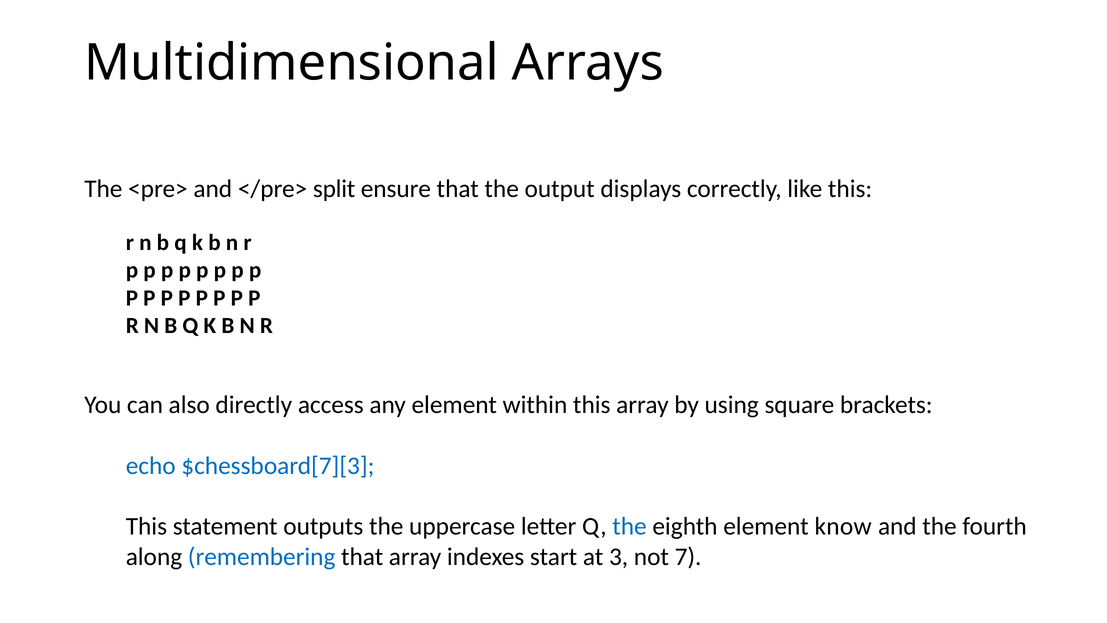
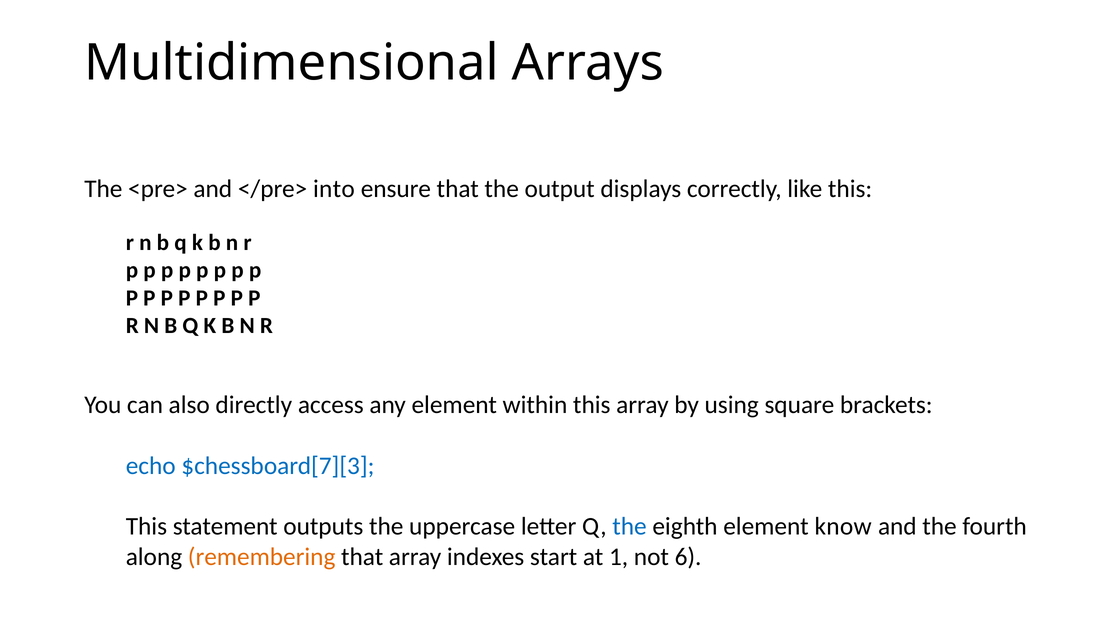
split: split -> into
remembering colour: blue -> orange
3: 3 -> 1
7: 7 -> 6
